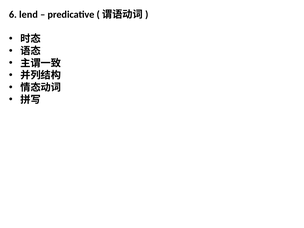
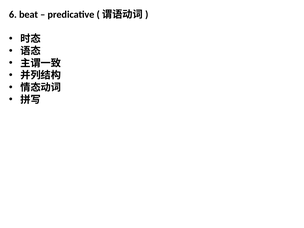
lend: lend -> beat
